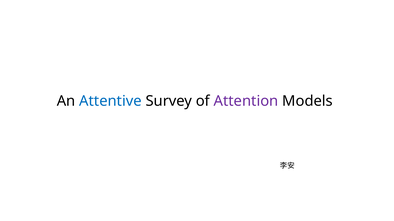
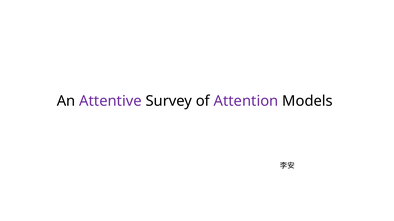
Attentive colour: blue -> purple
